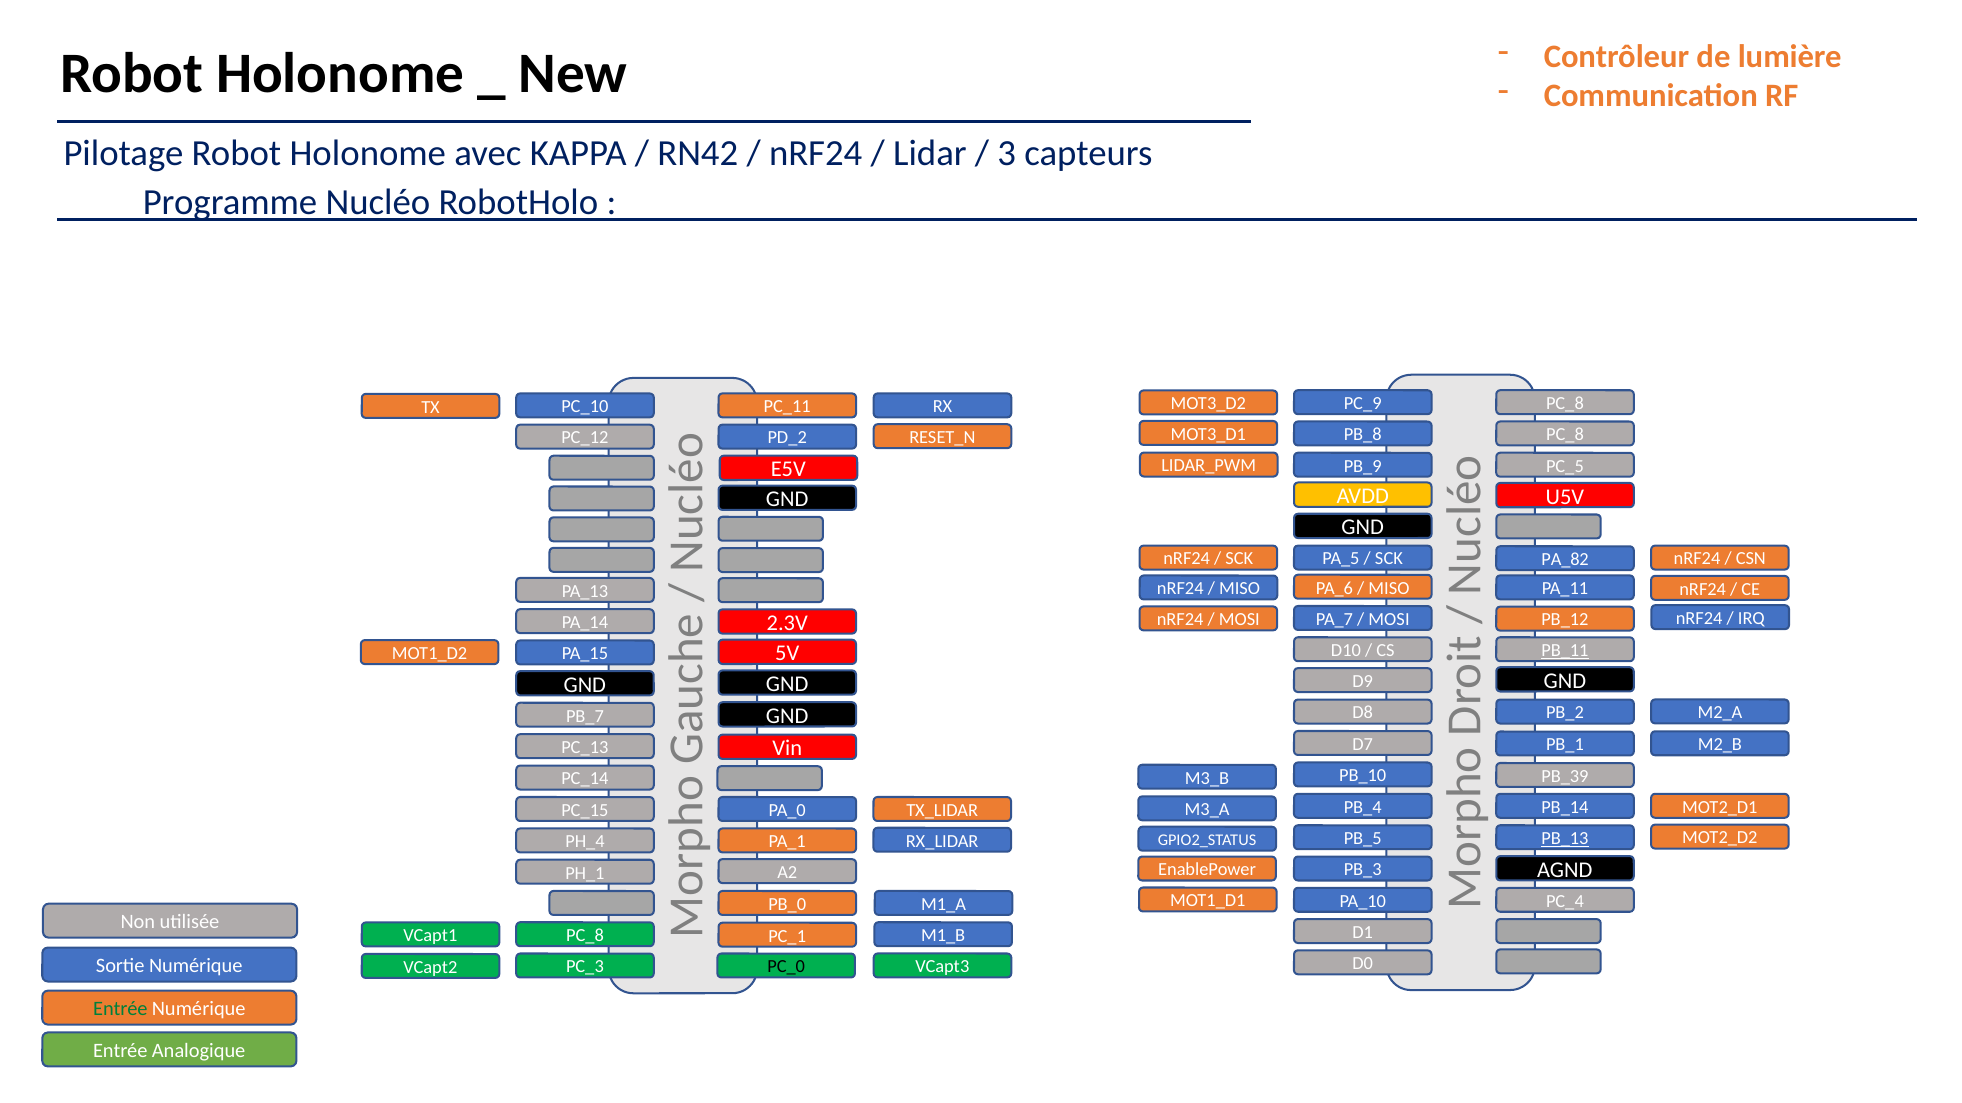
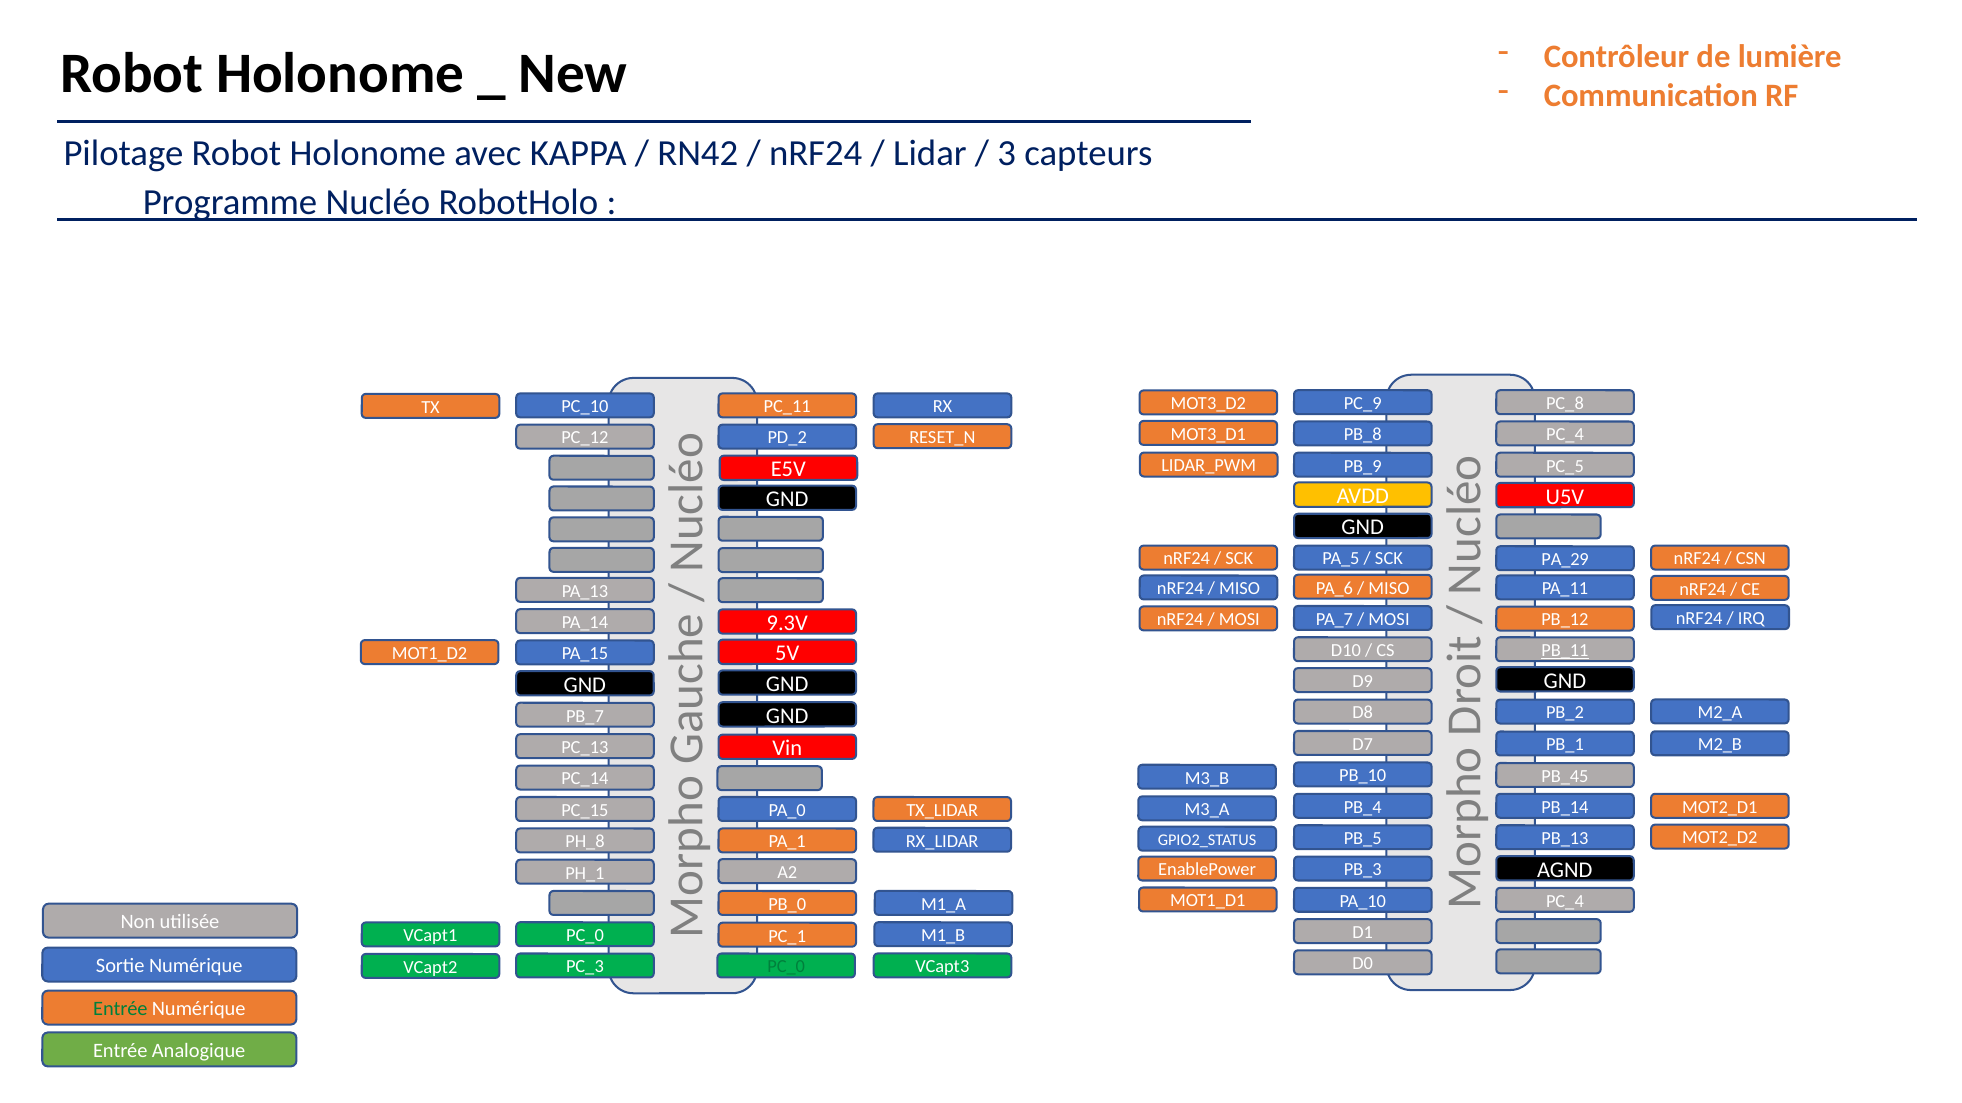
PC_8 at (1565, 435): PC_8 -> PC_4
PA_82: PA_82 -> PA_29
2.3V: 2.3V -> 9.3V
PB_39: PB_39 -> PB_45
PB_13 underline: present -> none
PH_4: PH_4 -> PH_8
PC_8 at (585, 936): PC_8 -> PC_0
PC_0 at (786, 967) colour: black -> green
